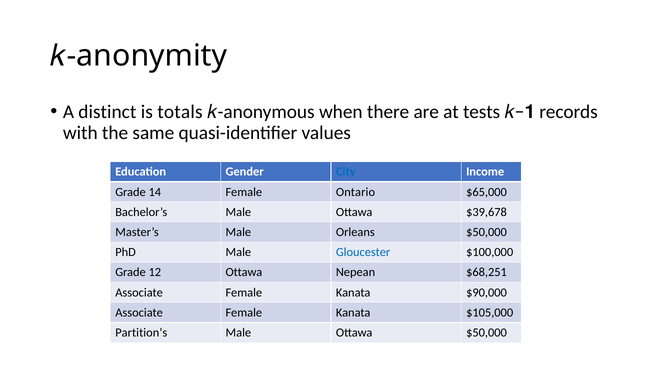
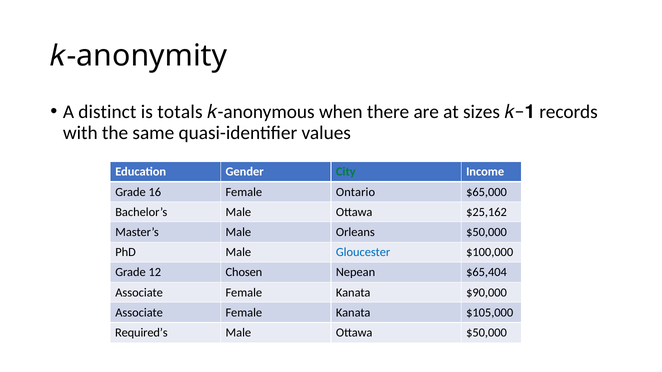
tests: tests -> sizes
City colour: blue -> green
14: 14 -> 16
$39,678: $39,678 -> $25,162
12 Ottawa: Ottawa -> Chosen
$68,251: $68,251 -> $65,404
Partition’s: Partition’s -> Required’s
